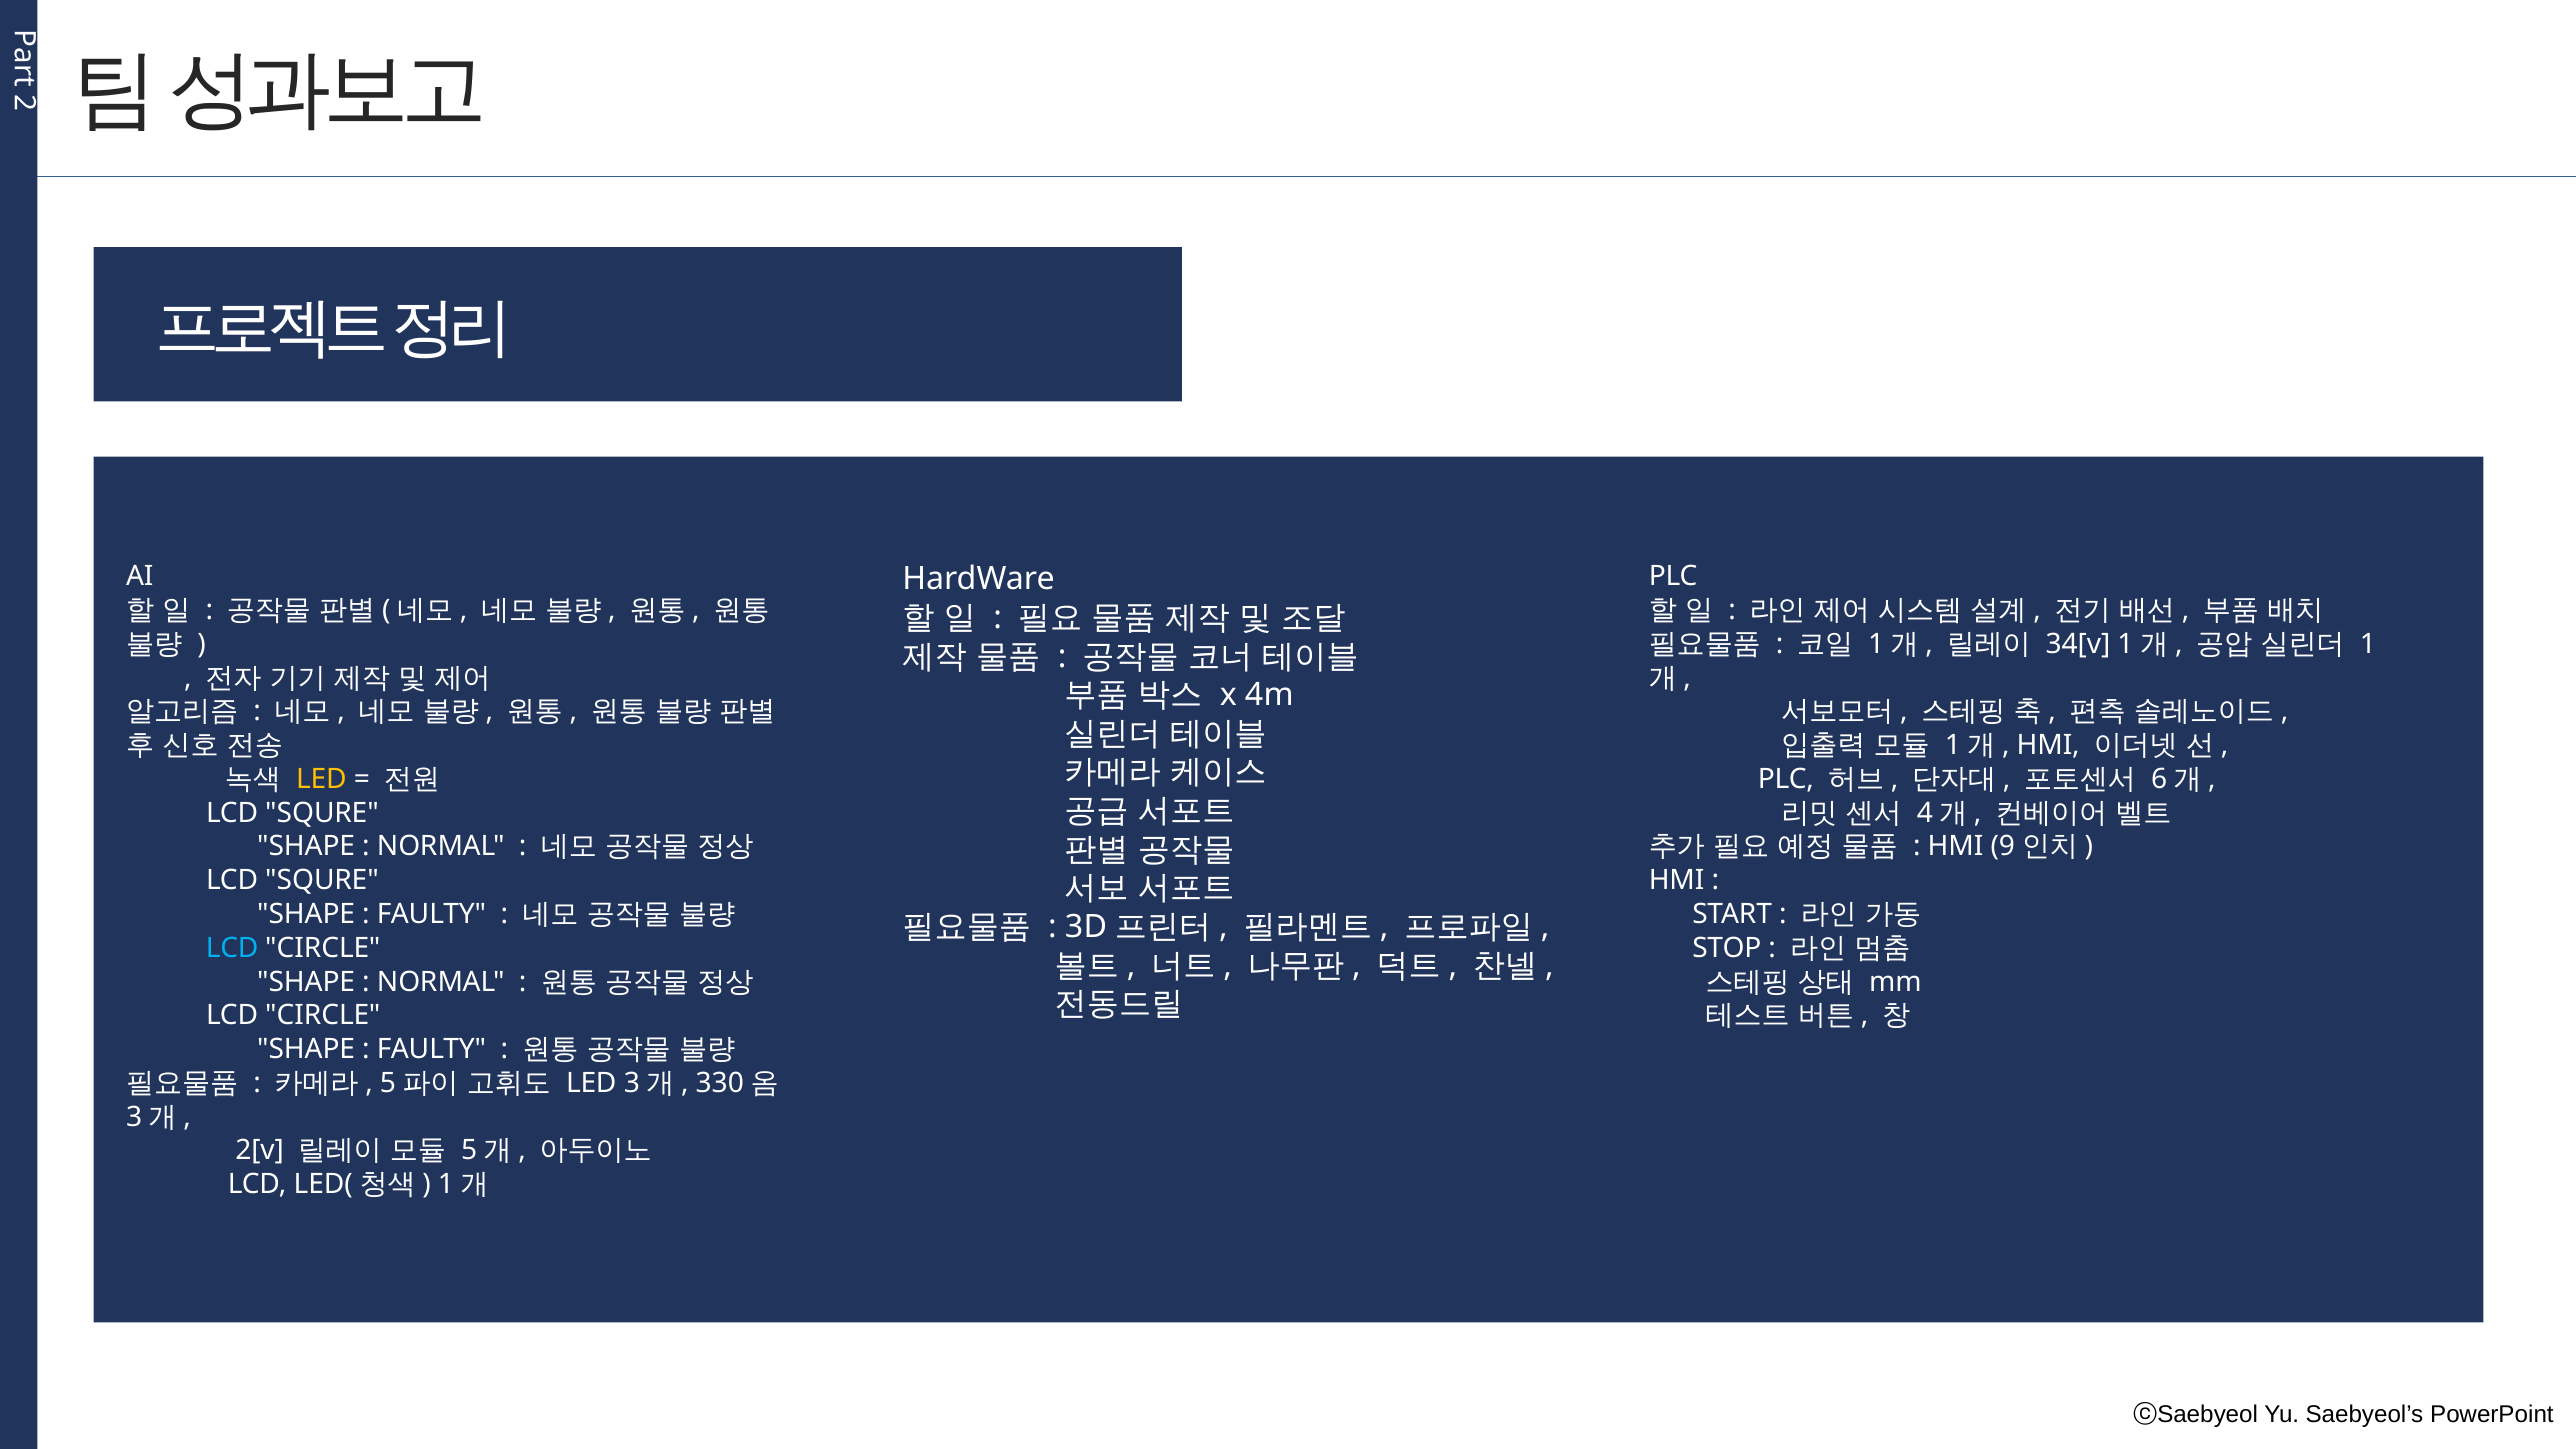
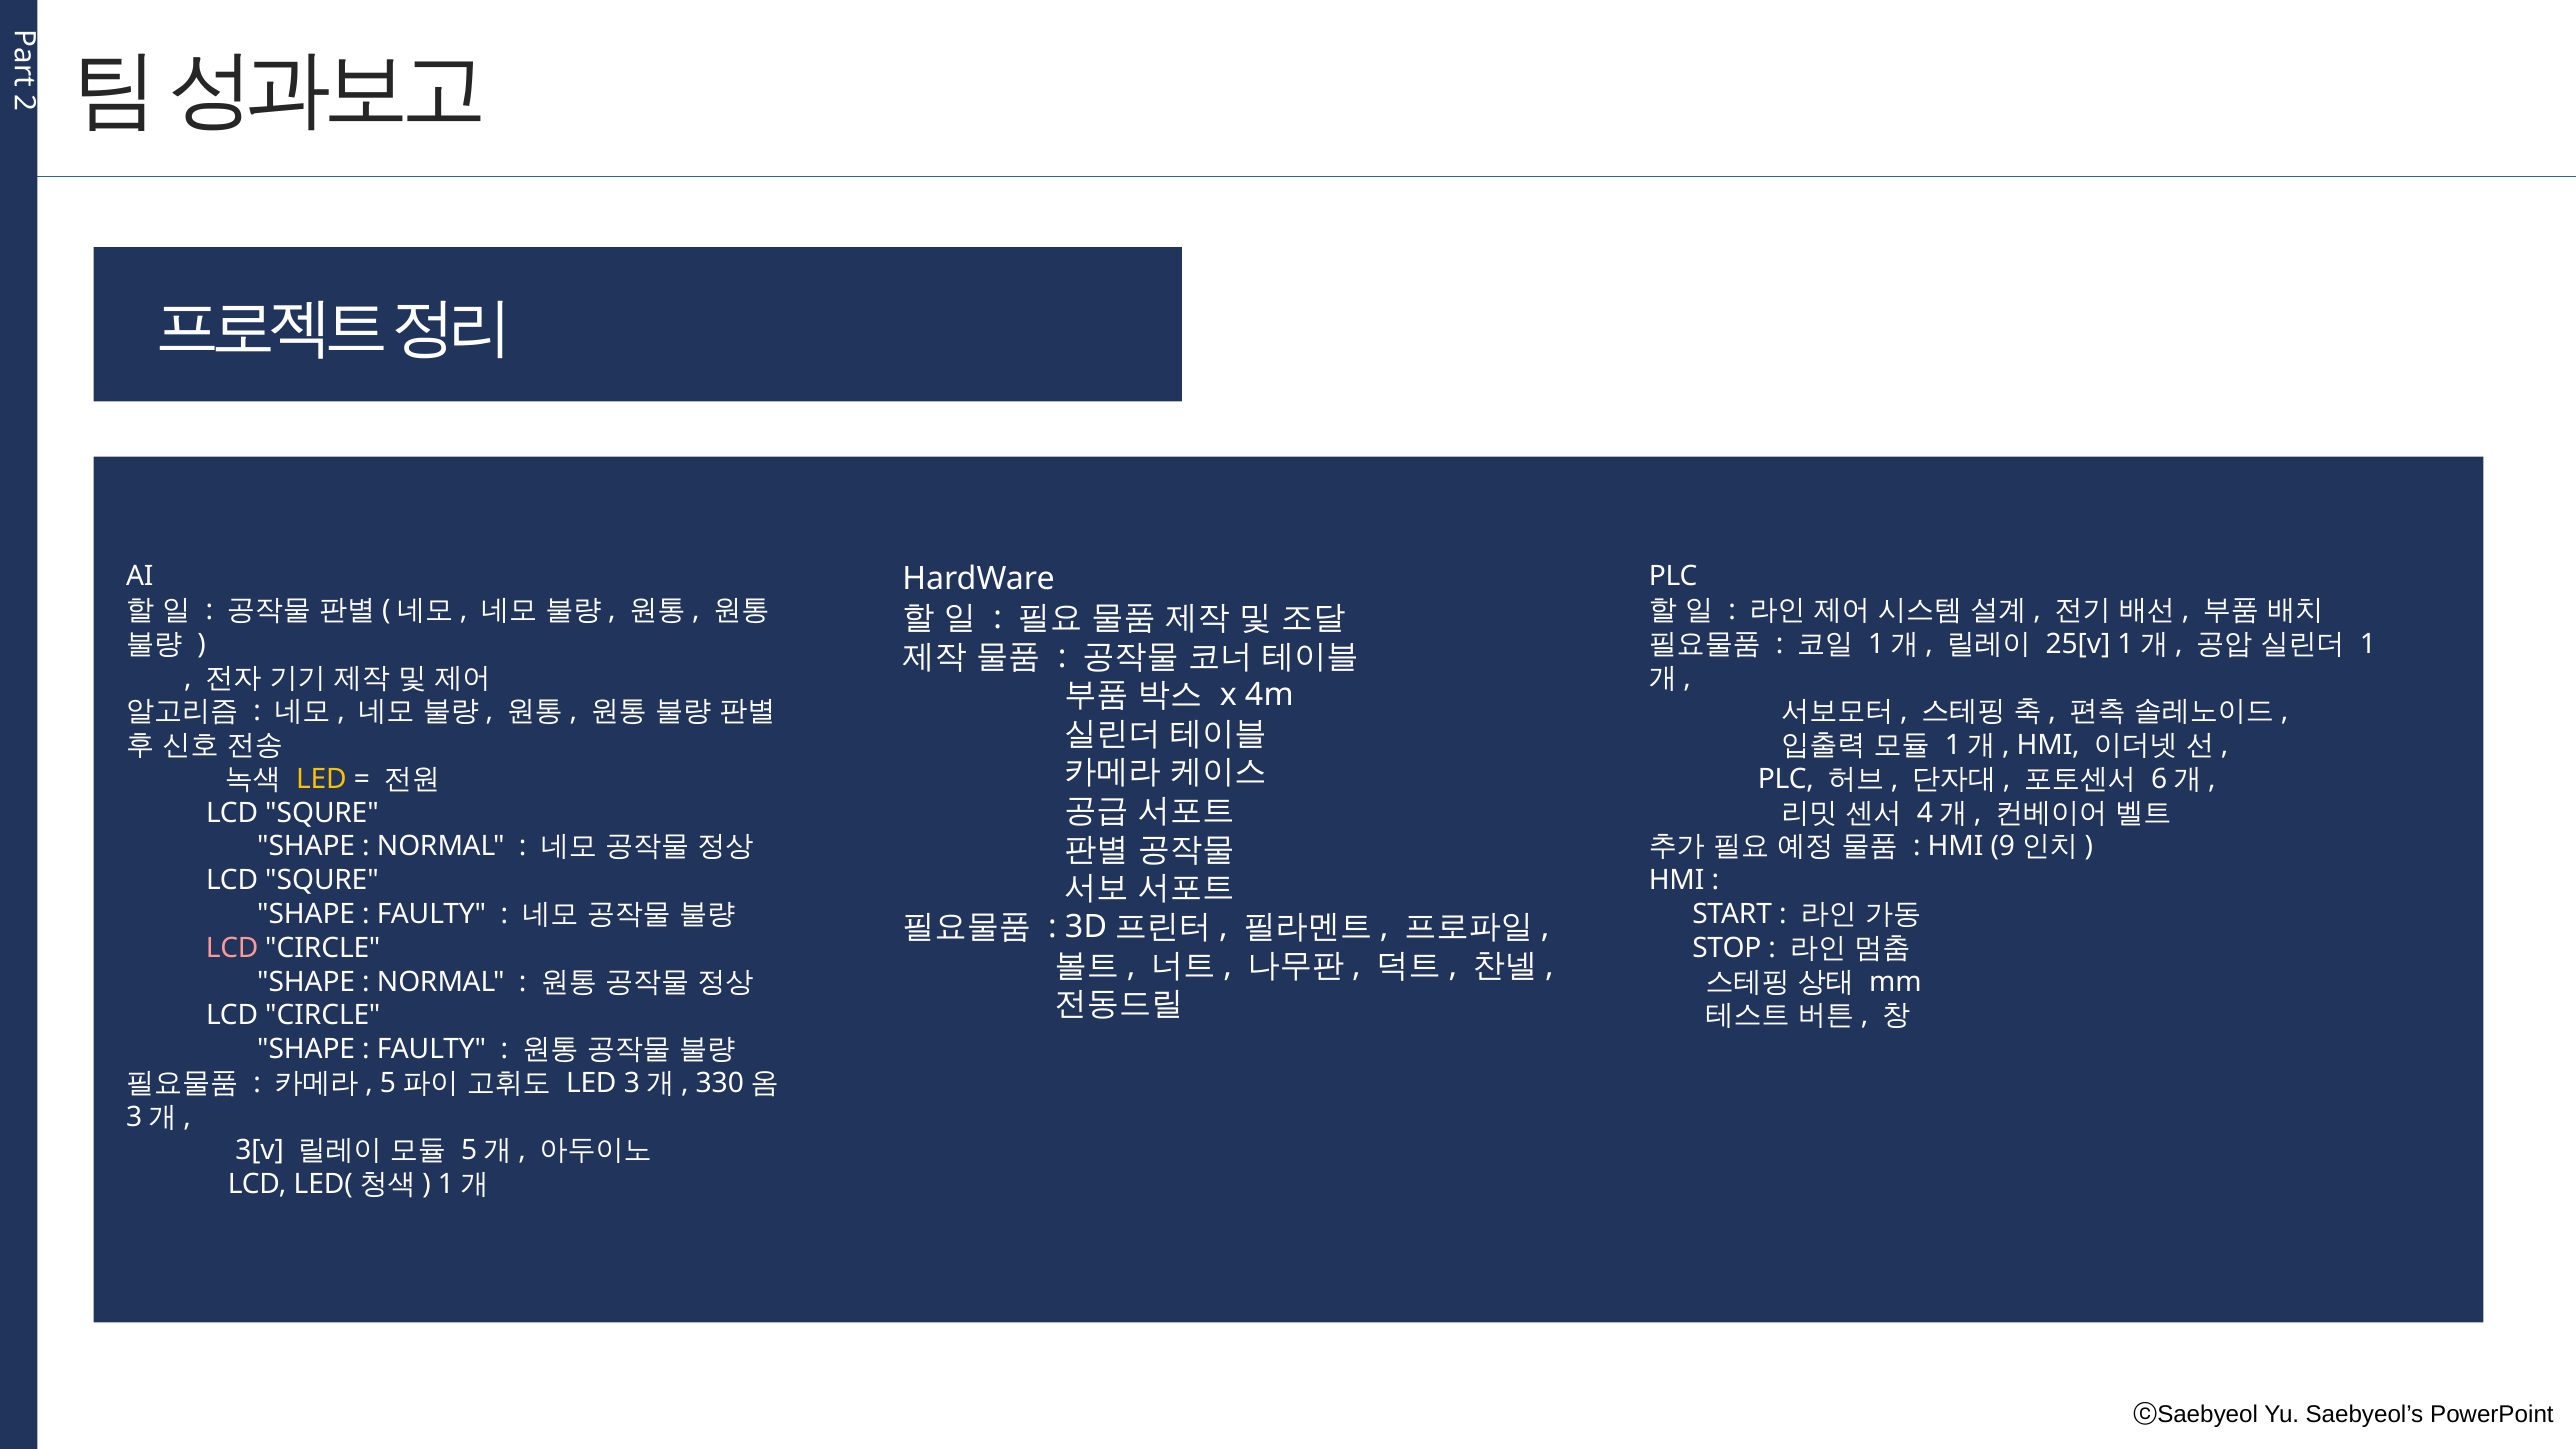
34[v: 34[v -> 25[v
LCD at (232, 948) colour: light blue -> pink
2[v: 2[v -> 3[v
